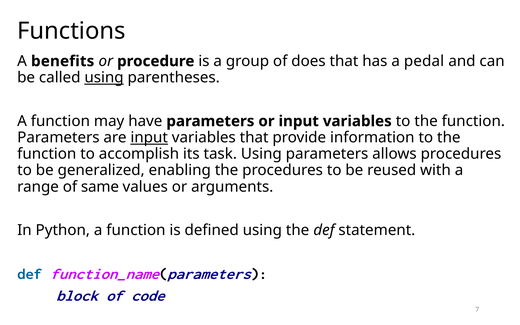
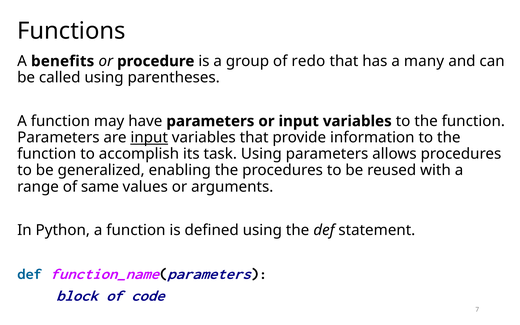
does: does -> redo
pedal: pedal -> many
using at (104, 78) underline: present -> none
